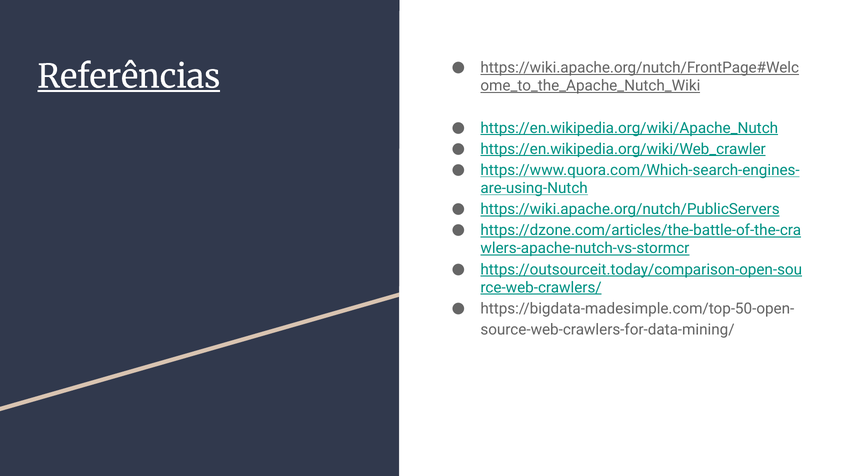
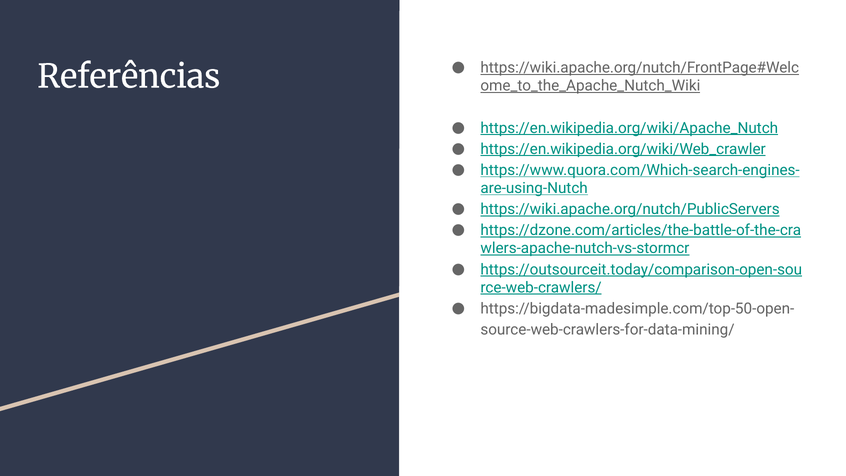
Referências underline: present -> none
